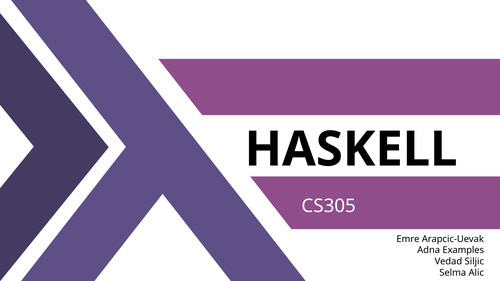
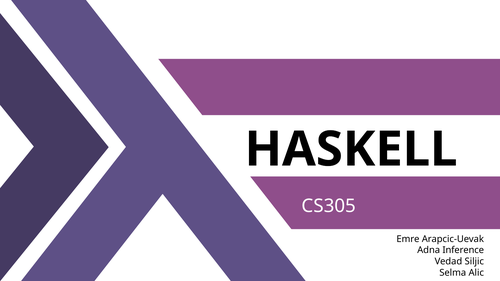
Examples: Examples -> Inference
